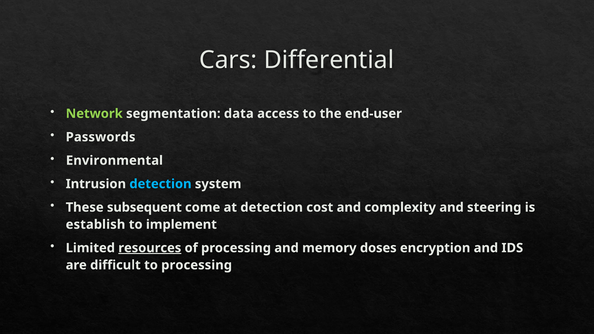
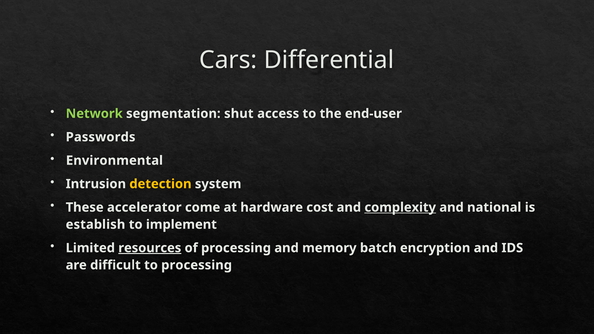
data: data -> shut
detection at (160, 184) colour: light blue -> yellow
subsequent: subsequent -> accelerator
at detection: detection -> hardware
complexity underline: none -> present
steering: steering -> national
doses: doses -> batch
